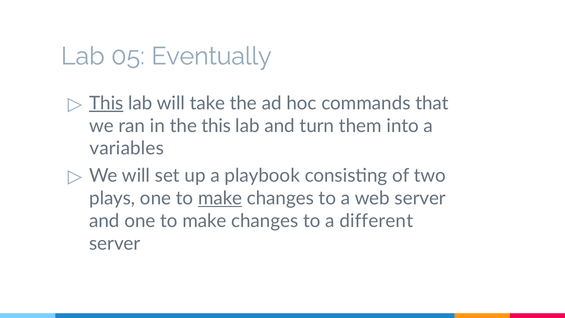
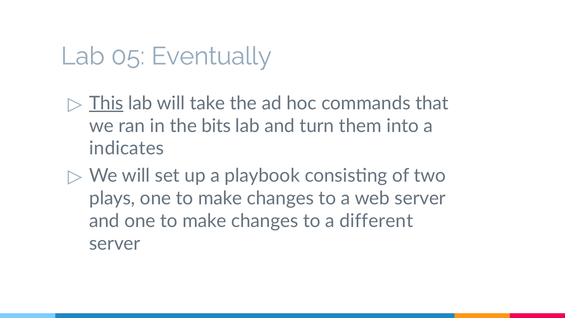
the this: this -> bits
variables: variables -> indicates
make at (220, 198) underline: present -> none
